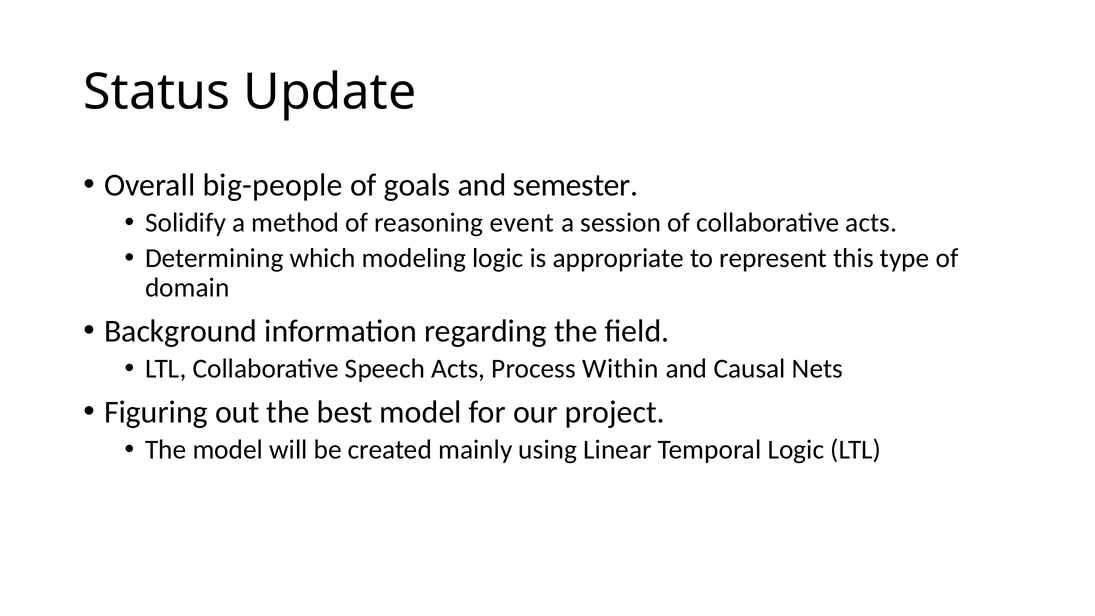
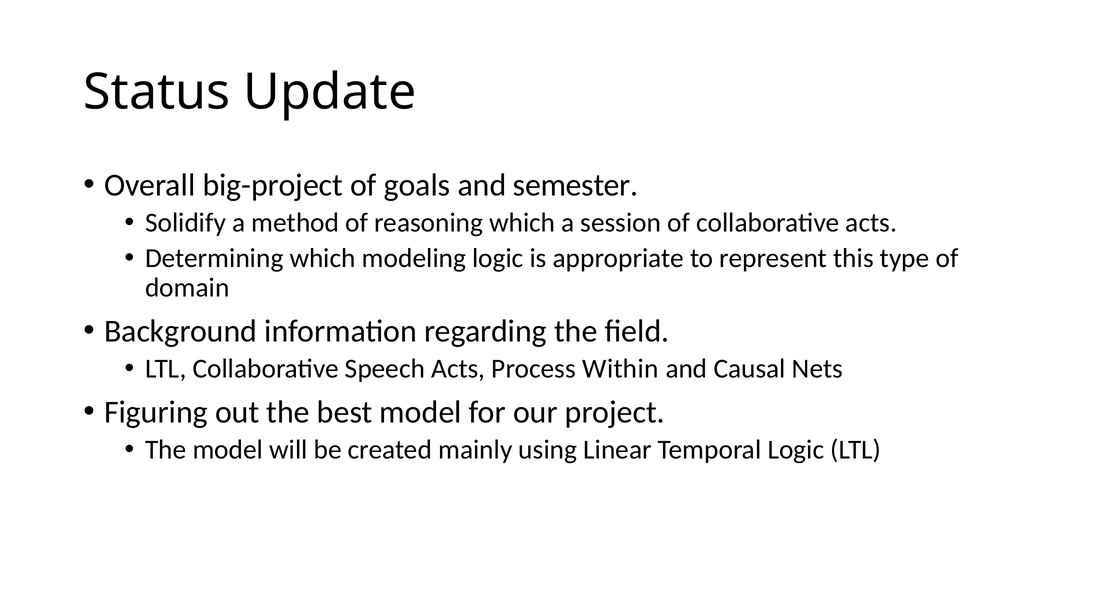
big-people: big-people -> big-project
reasoning event: event -> which
